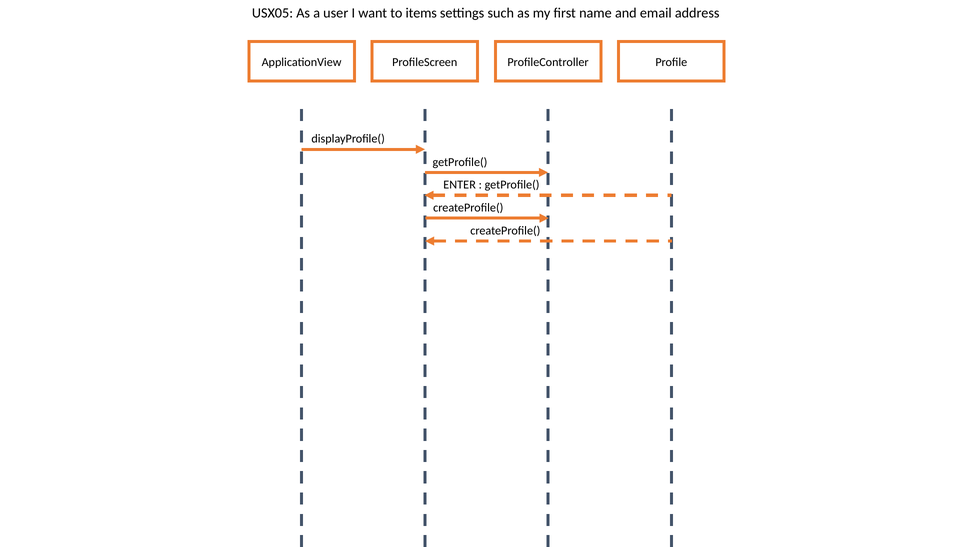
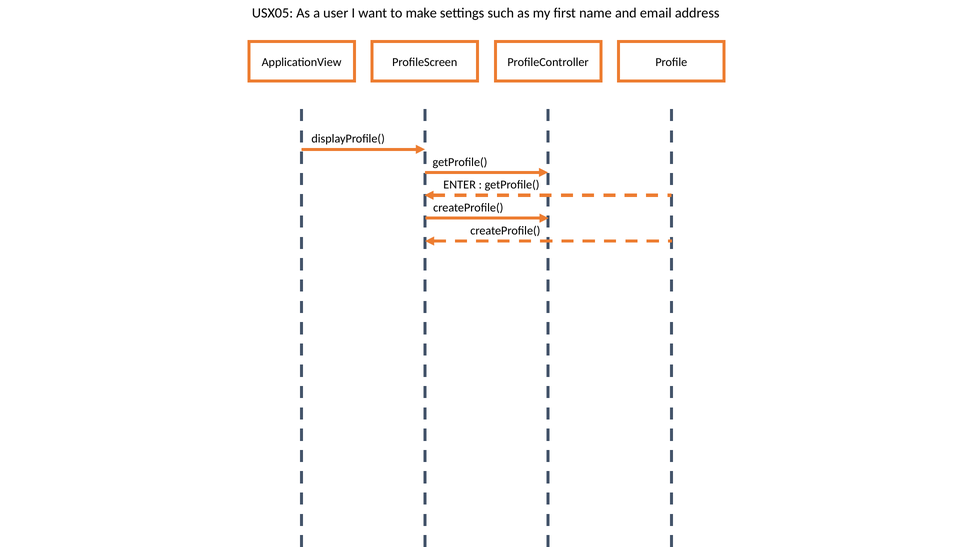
items: items -> make
